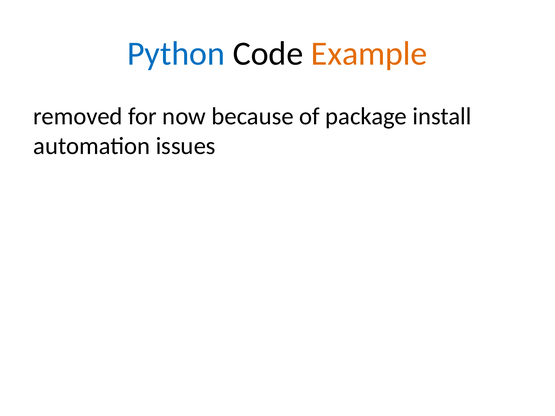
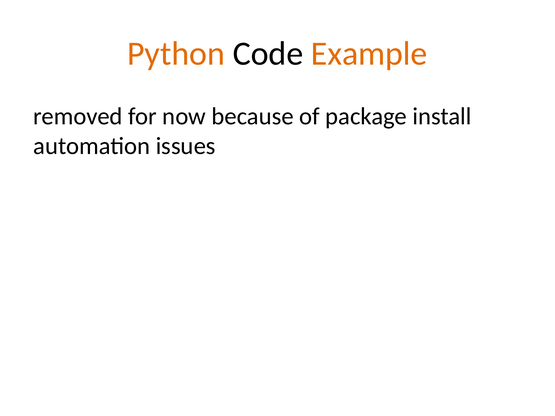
Python colour: blue -> orange
